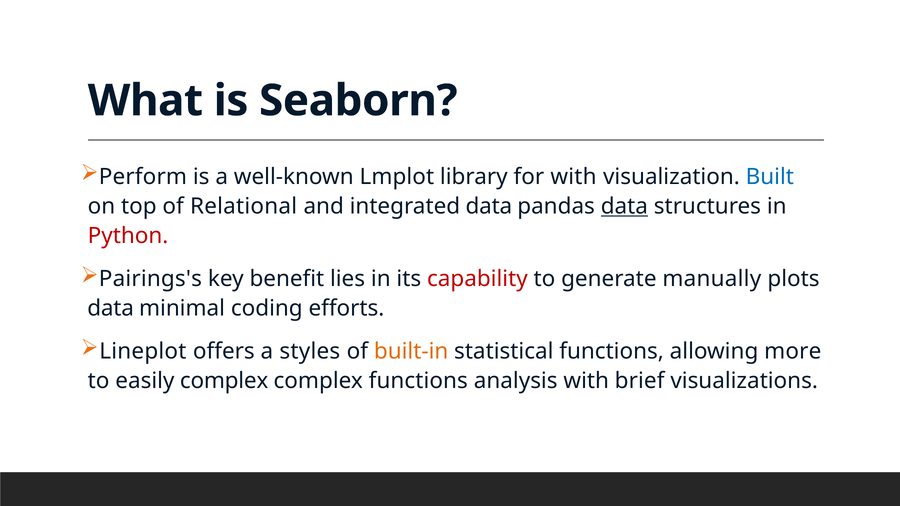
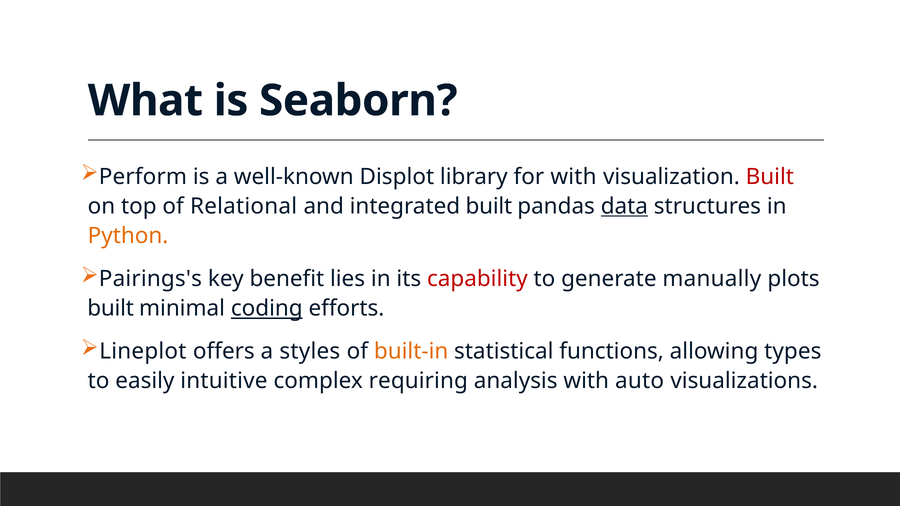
Lmplot: Lmplot -> Displot
Built at (770, 177) colour: blue -> red
integrated data: data -> built
Python colour: red -> orange
data at (111, 309): data -> built
coding underline: none -> present
more: more -> types
easily complex: complex -> intuitive
complex functions: functions -> requiring
brief: brief -> auto
